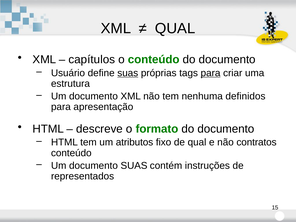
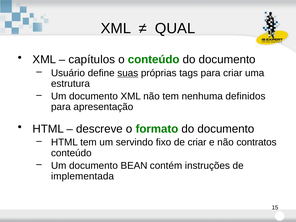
para at (211, 73) underline: present -> none
atributos: atributos -> servindo
de qual: qual -> criar
documento SUAS: SUAS -> BEAN
representados: representados -> implementada
